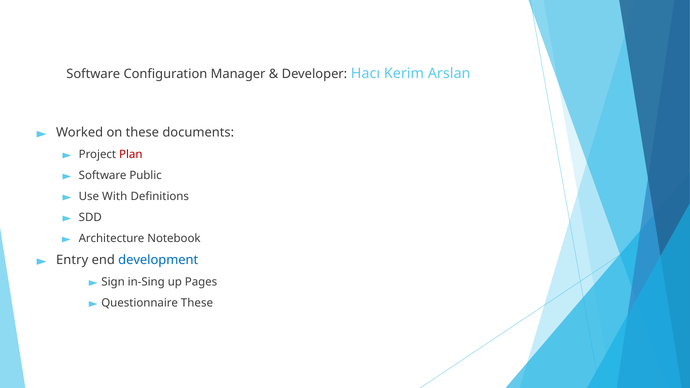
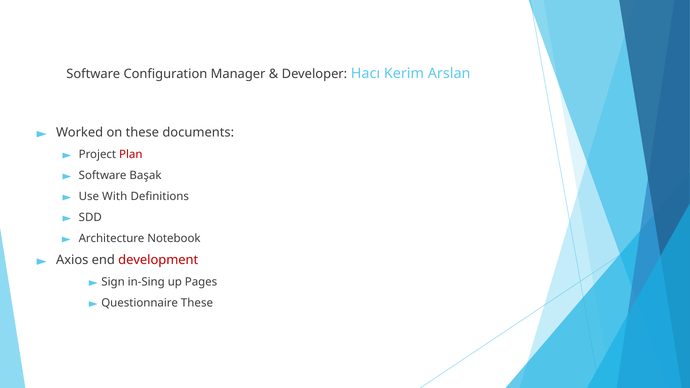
Public: Public -> Başak
Entry: Entry -> Axios
development colour: blue -> red
